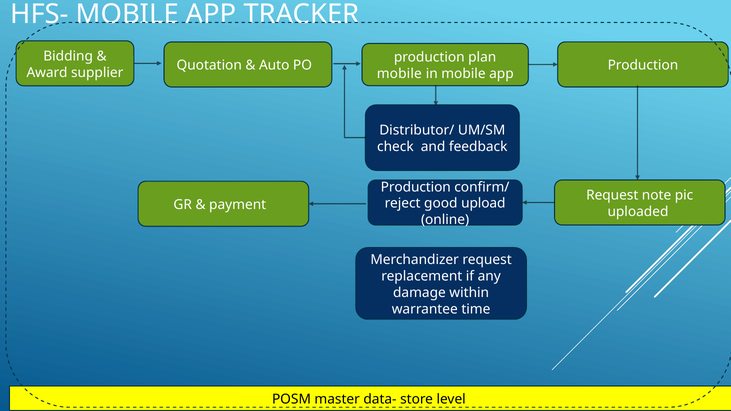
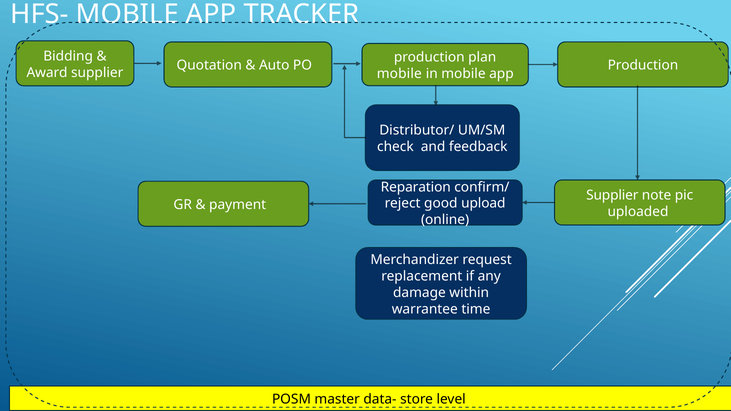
Production at (416, 187): Production -> Reparation
Request at (612, 195): Request -> Supplier
